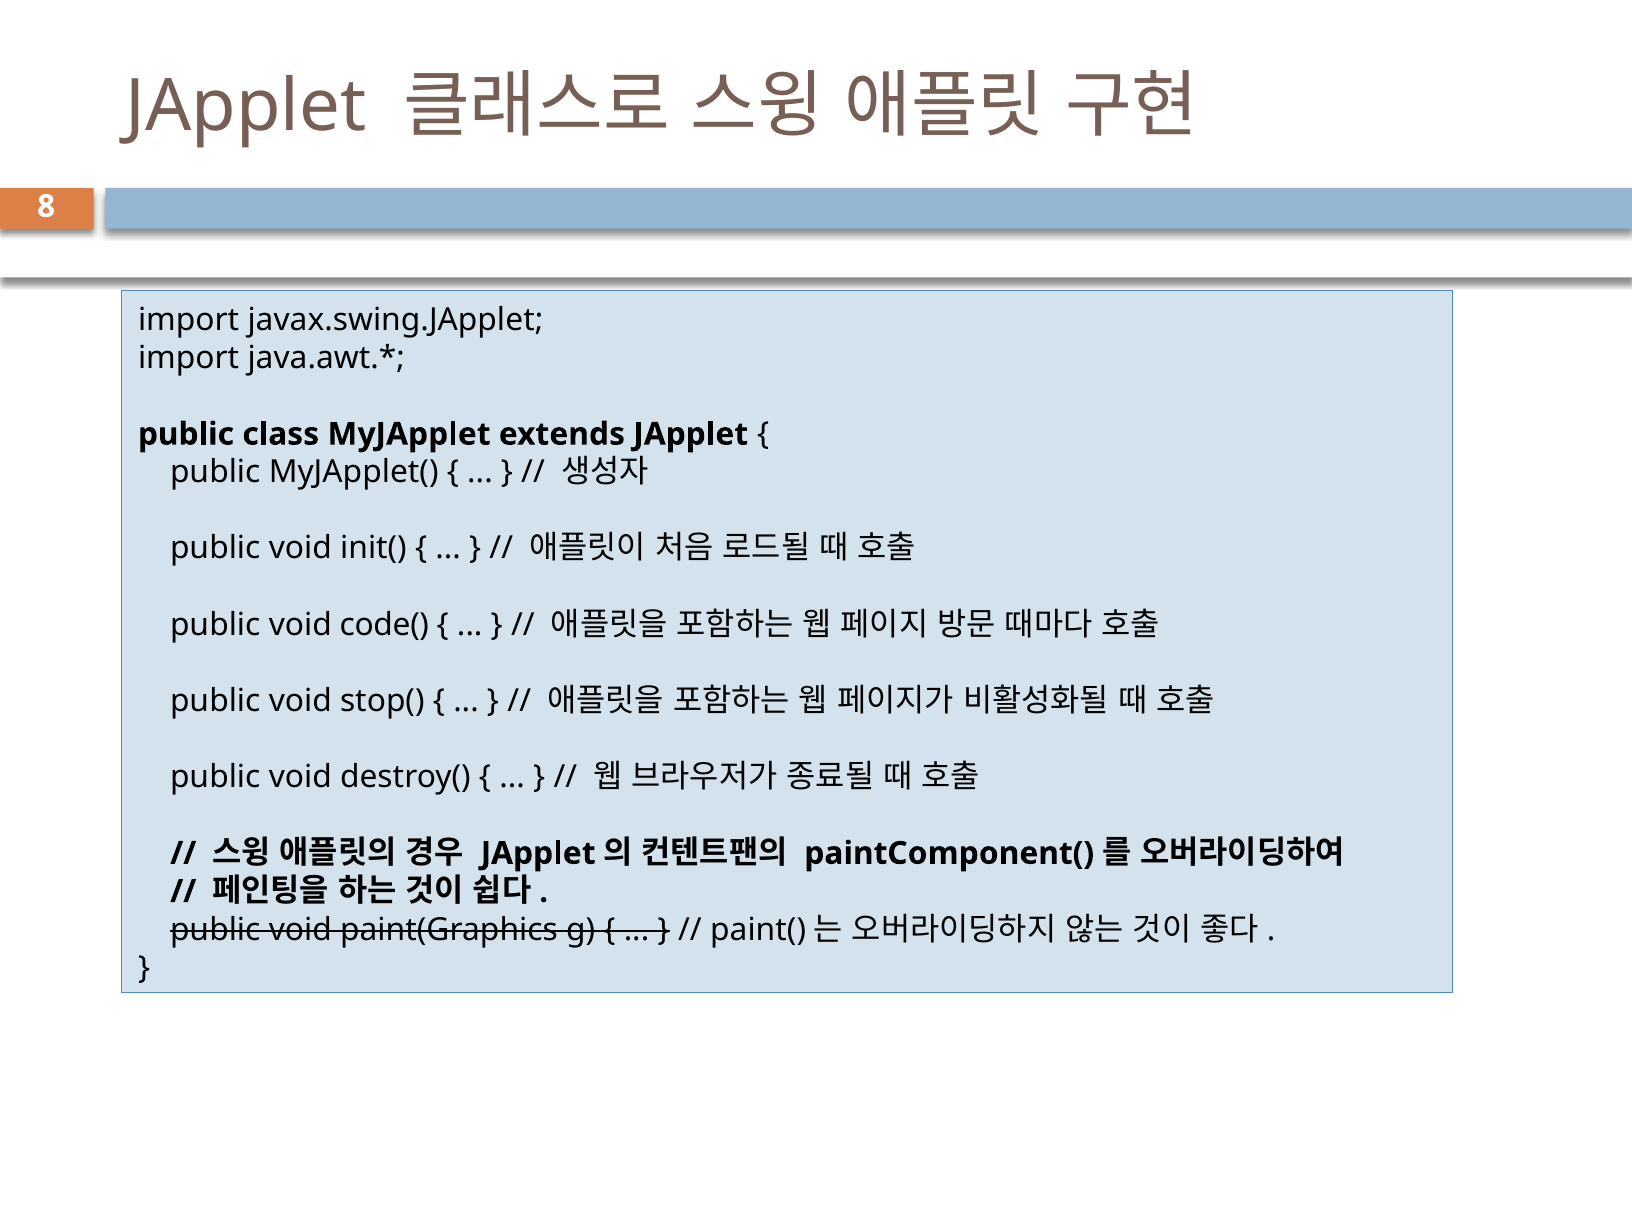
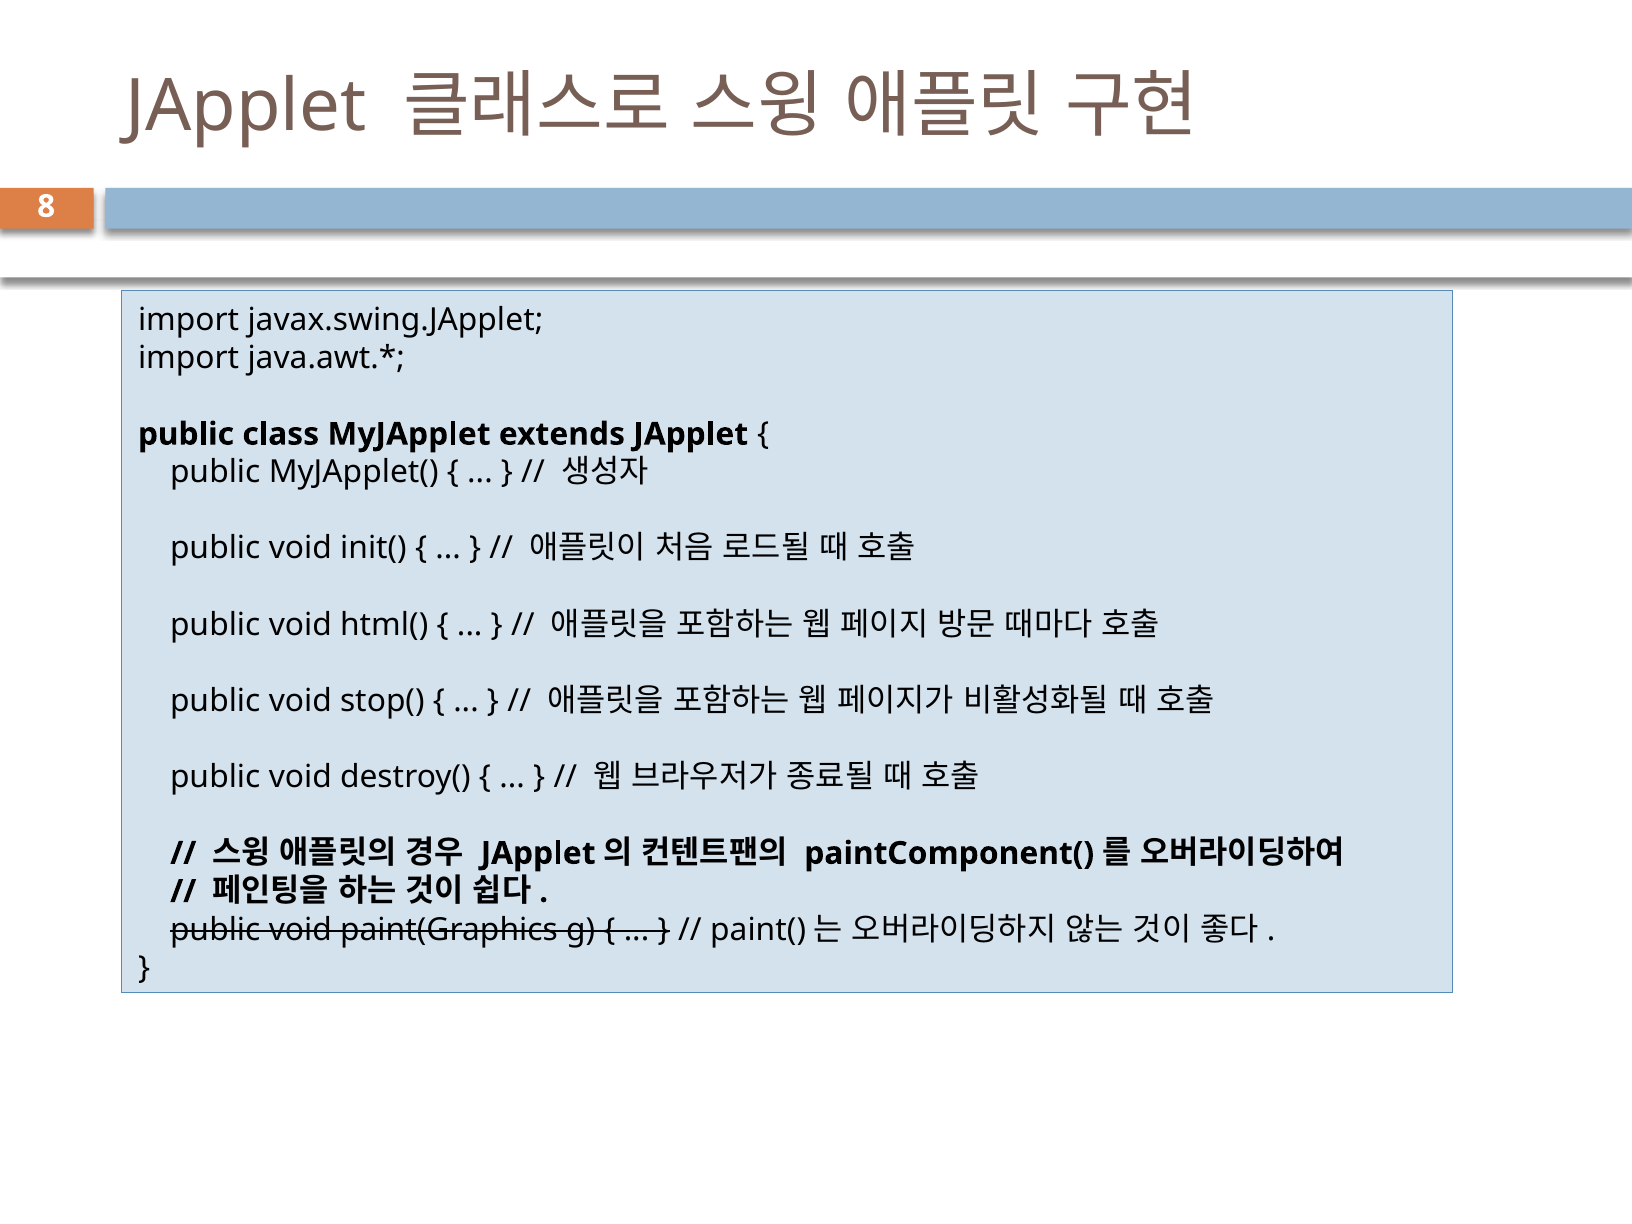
code(: code( -> html(
